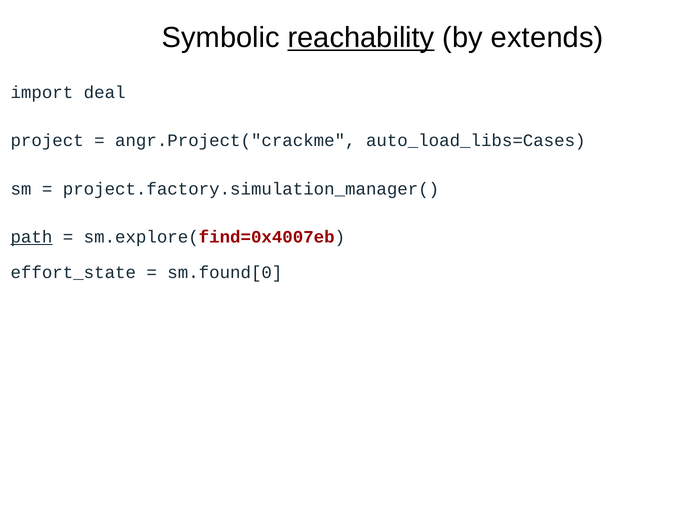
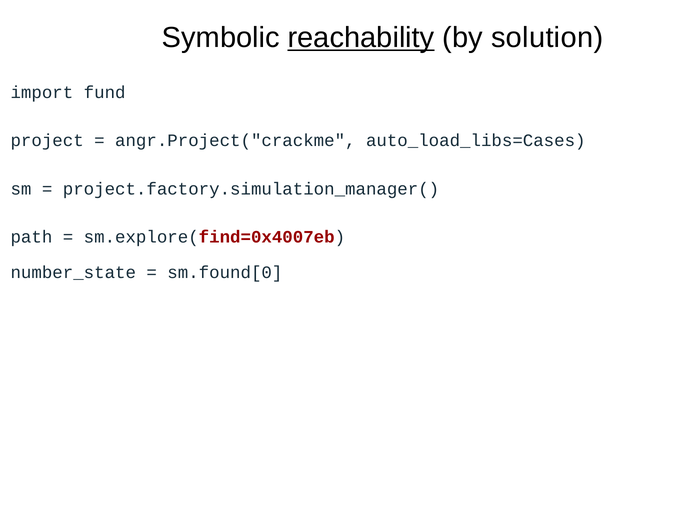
extends: extends -> solution
deal: deal -> fund
path underline: present -> none
effort_state: effort_state -> number_state
